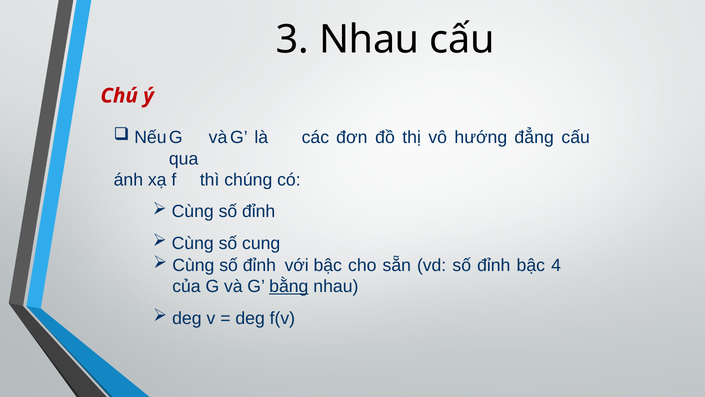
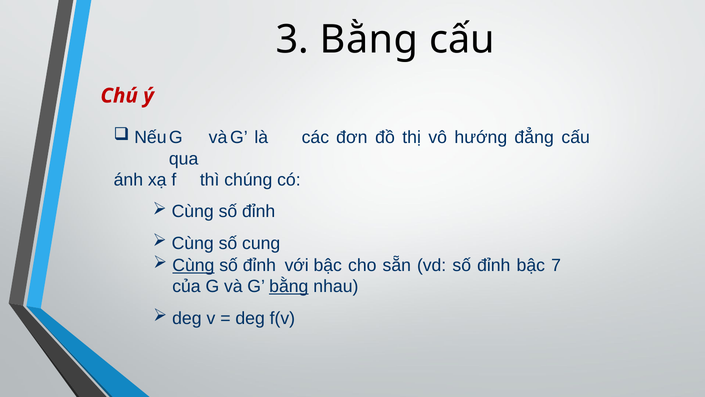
3 Nhau: Nhau -> Bằng
Cùng at (193, 265) underline: none -> present
4: 4 -> 7
